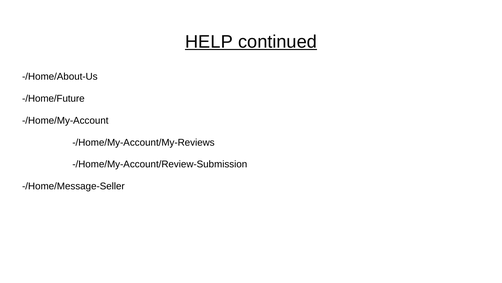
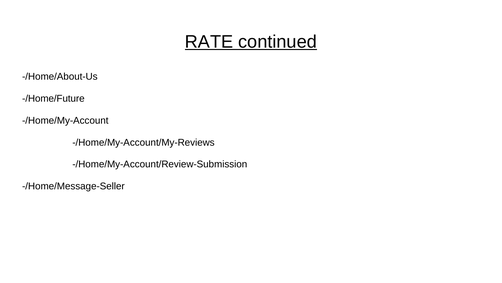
HELP: HELP -> RATE
